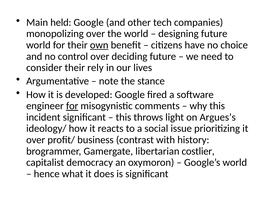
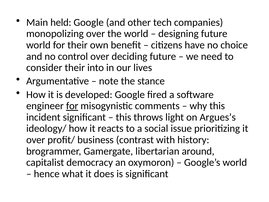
own underline: present -> none
rely: rely -> into
costlier: costlier -> around
